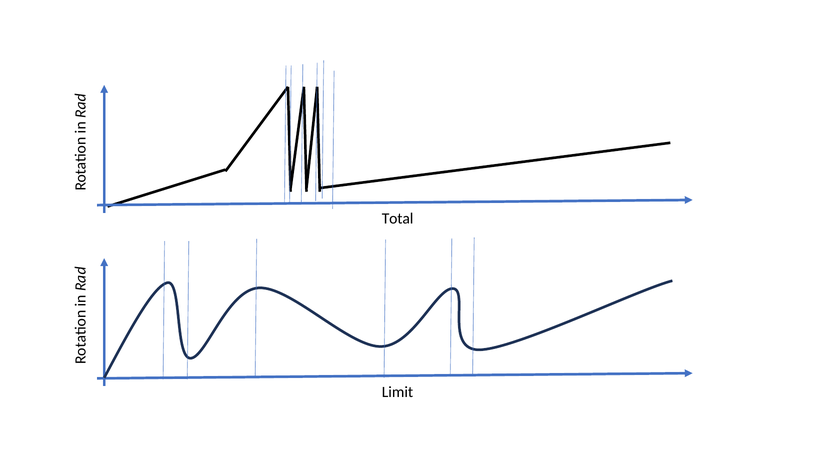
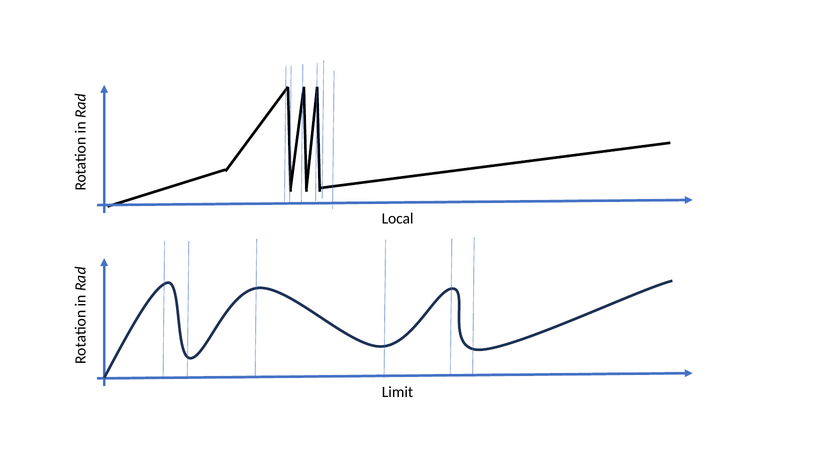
Total: Total -> Local
